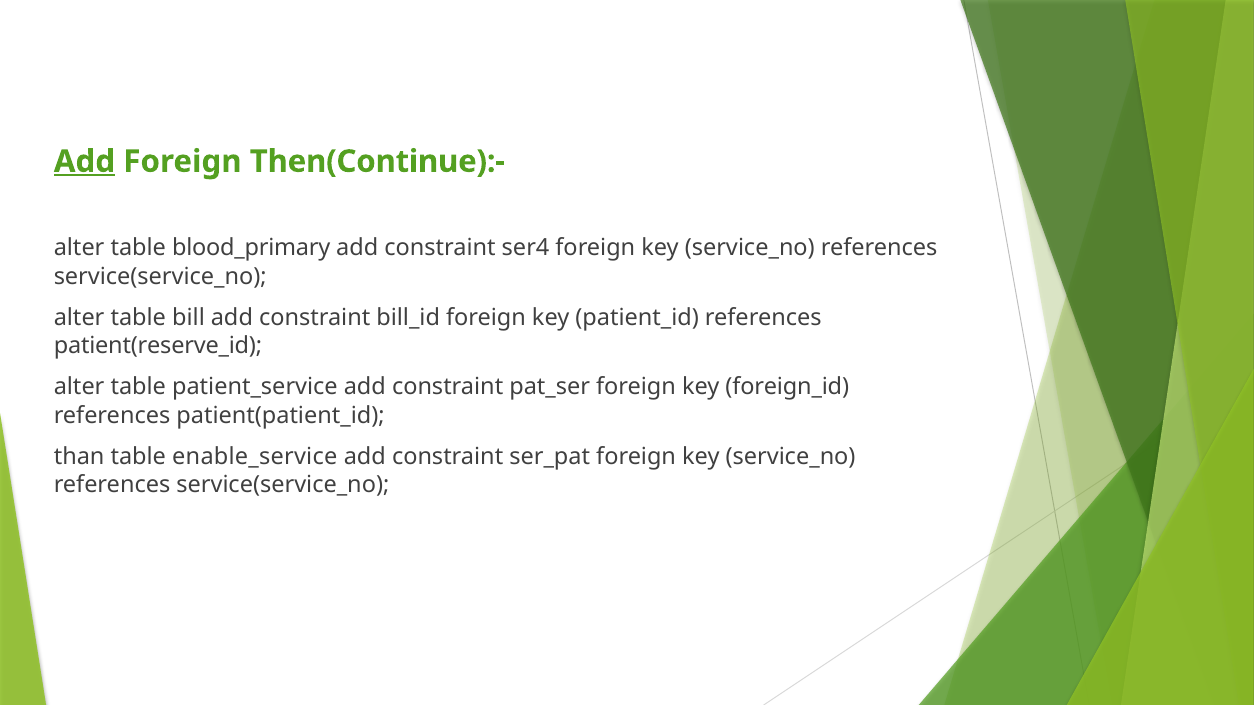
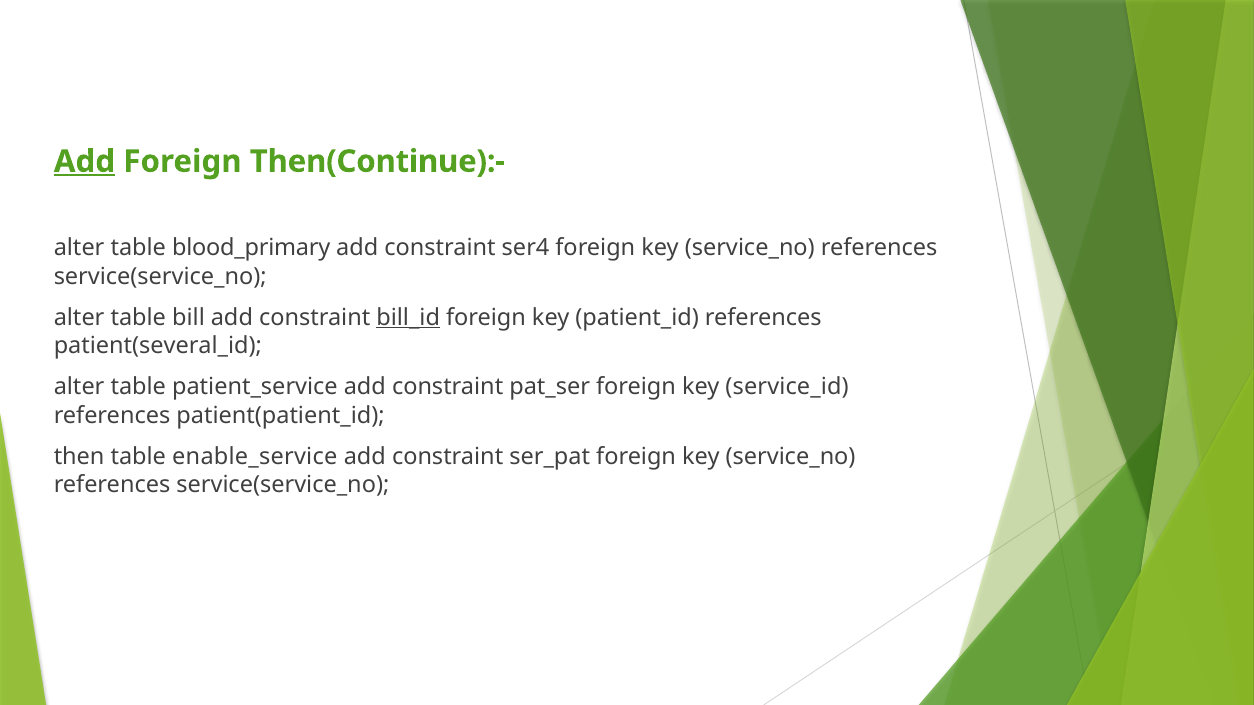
bill_id underline: none -> present
patient(reserve_id: patient(reserve_id -> patient(several_id
foreign_id: foreign_id -> service_id
than: than -> then
